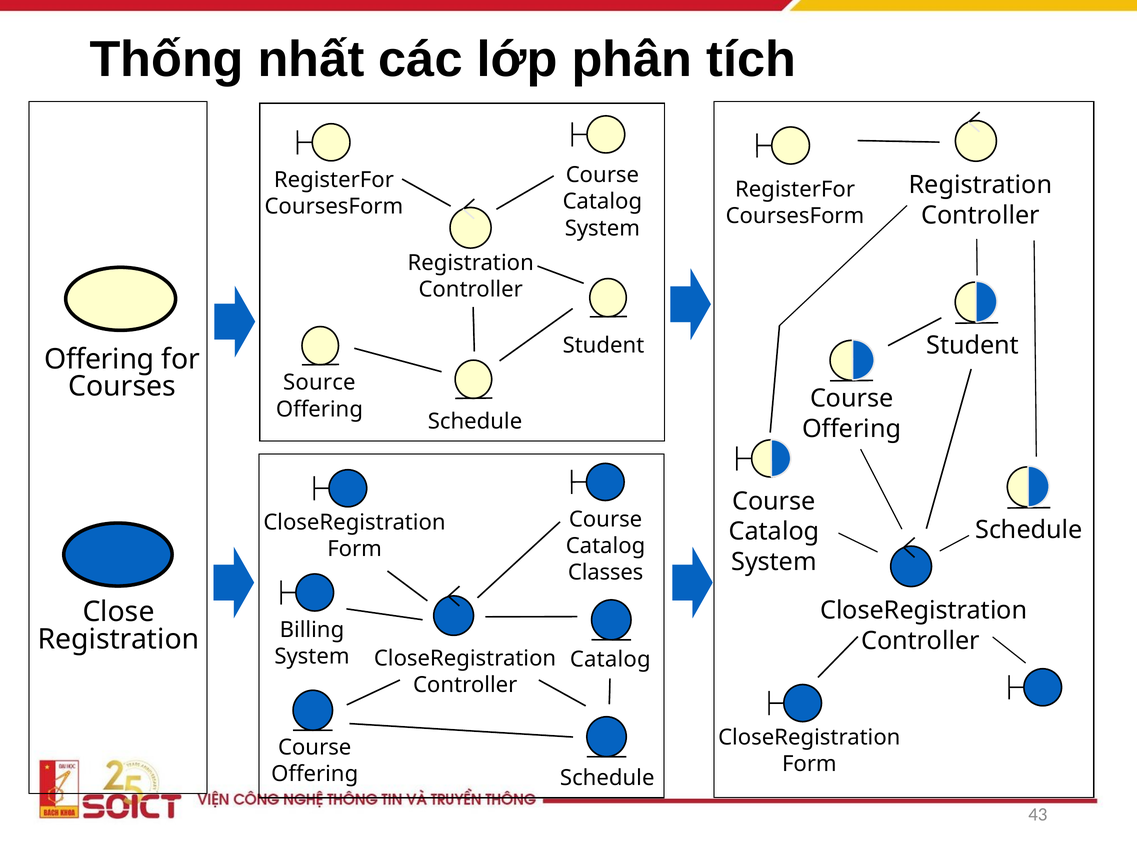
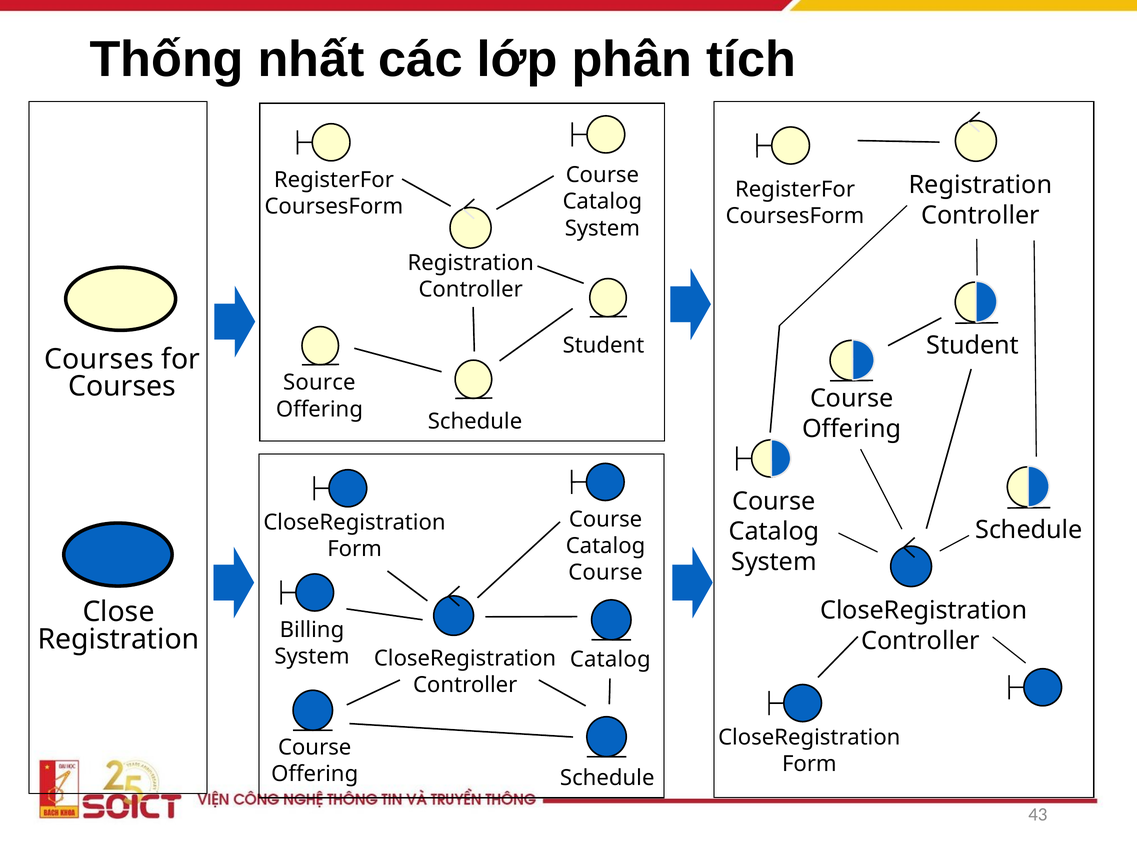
Offering at (99, 359): Offering -> Courses
Classes at (606, 572): Classes -> Course
